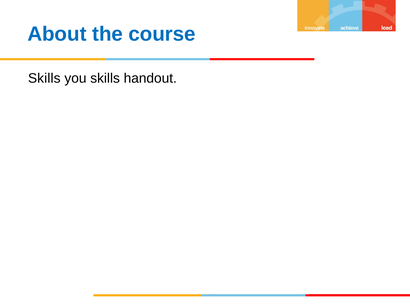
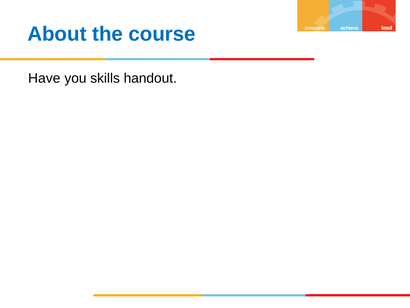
Skills at (44, 78): Skills -> Have
